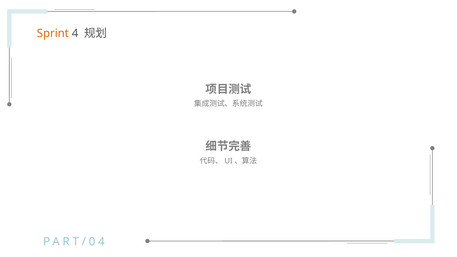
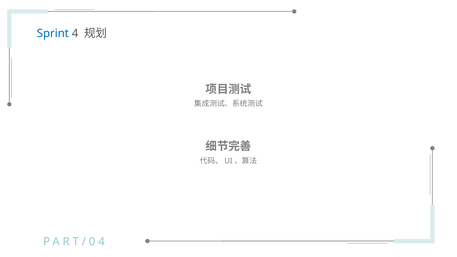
Sprint colour: orange -> blue
